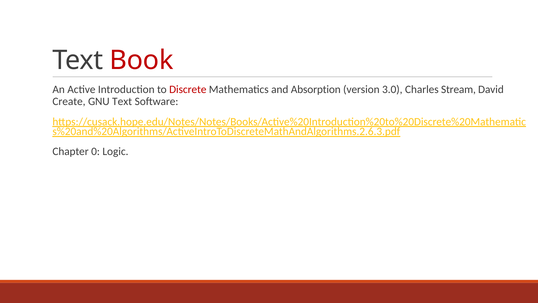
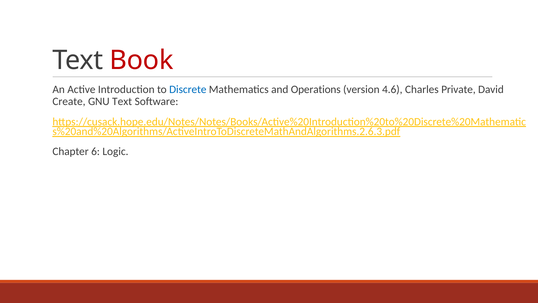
Discrete colour: red -> blue
Absorption: Absorption -> Operations
3.0: 3.0 -> 4.6
Stream: Stream -> Private
0: 0 -> 6
